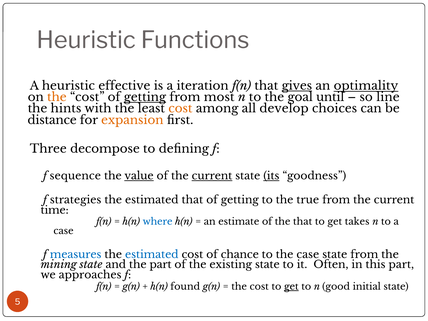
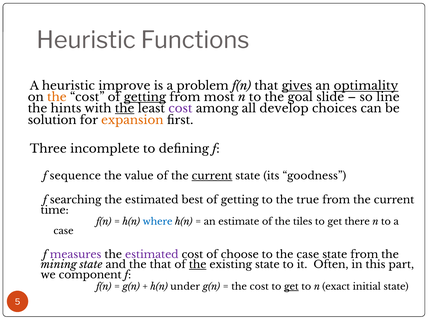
effective: effective -> improve
iteration: iteration -> problem
until: until -> slide
the at (125, 109) underline: none -> present
cost at (180, 109) colour: orange -> purple
distance: distance -> solution
decompose: decompose -> incomplete
value underline: present -> none
its underline: present -> none
strategies: strategies -> searching
estimated that: that -> best
the that: that -> tiles
takes: takes -> there
measures colour: blue -> purple
estimated at (152, 254) colour: blue -> purple
chance: chance -> choose
the part: part -> that
the at (198, 265) underline: none -> present
approaches: approaches -> component
found: found -> under
good: good -> exact
